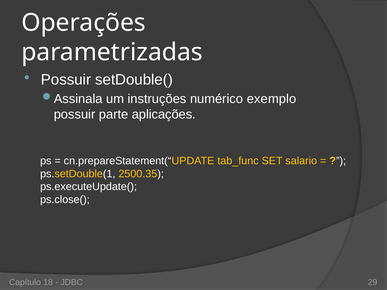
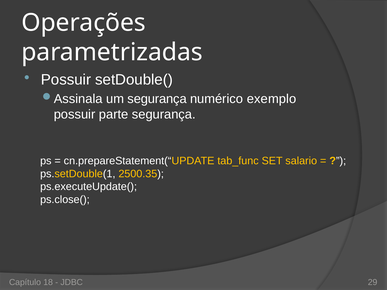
um instruções: instruções -> segurança
parte aplicações: aplicações -> segurança
